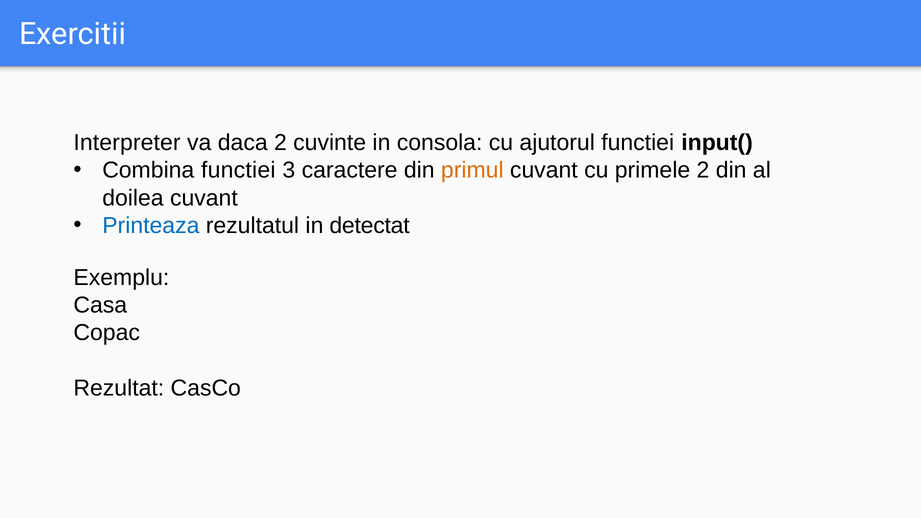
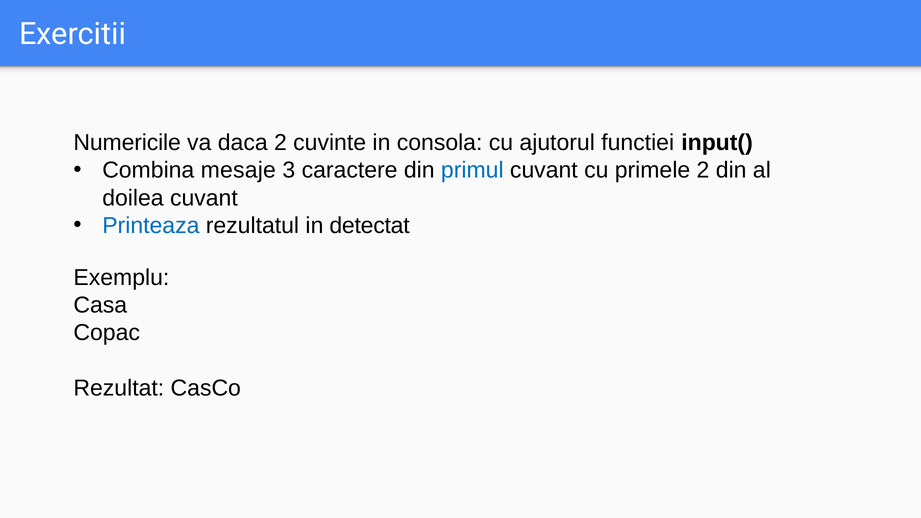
Interpreter: Interpreter -> Numericile
Combina functiei: functiei -> mesaje
primul colour: orange -> blue
